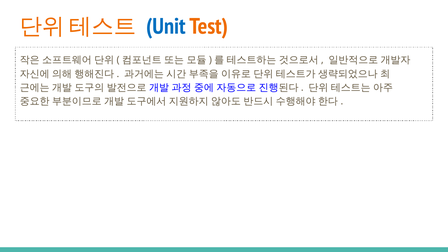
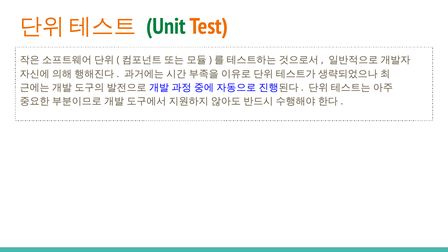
Unit colour: blue -> green
